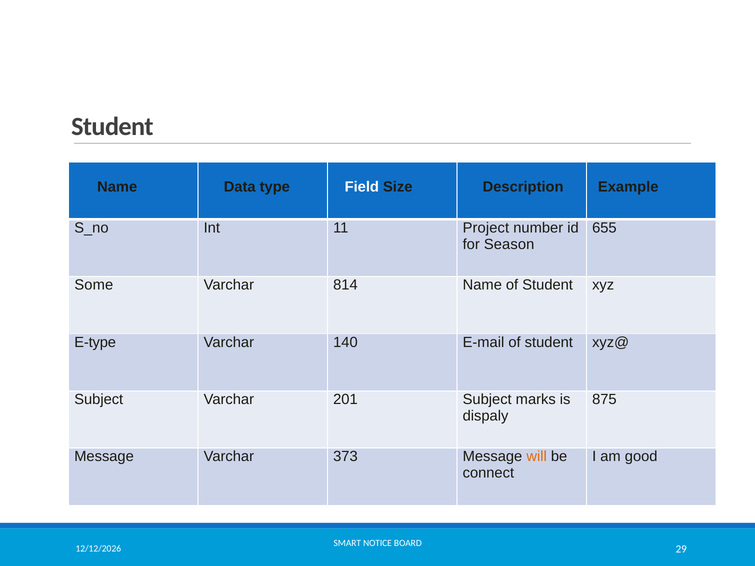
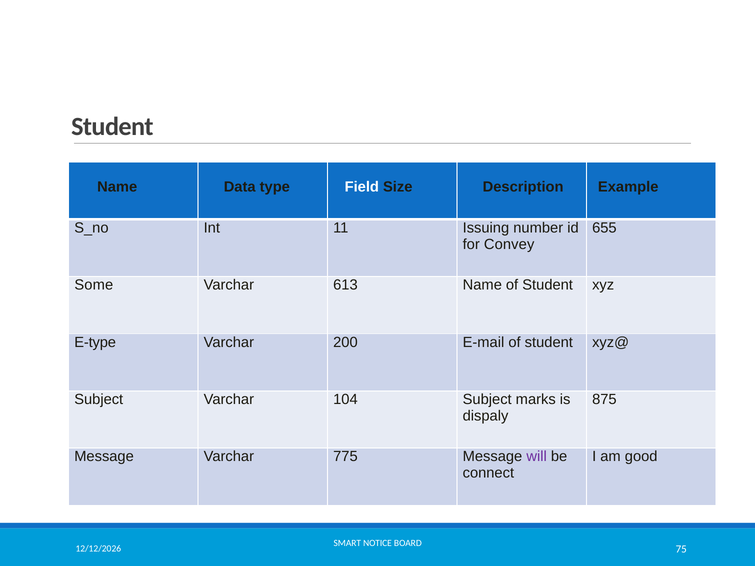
Project: Project -> Issuing
Season: Season -> Convey
814: 814 -> 613
140: 140 -> 200
201: 201 -> 104
373: 373 -> 775
will colour: orange -> purple
29: 29 -> 75
